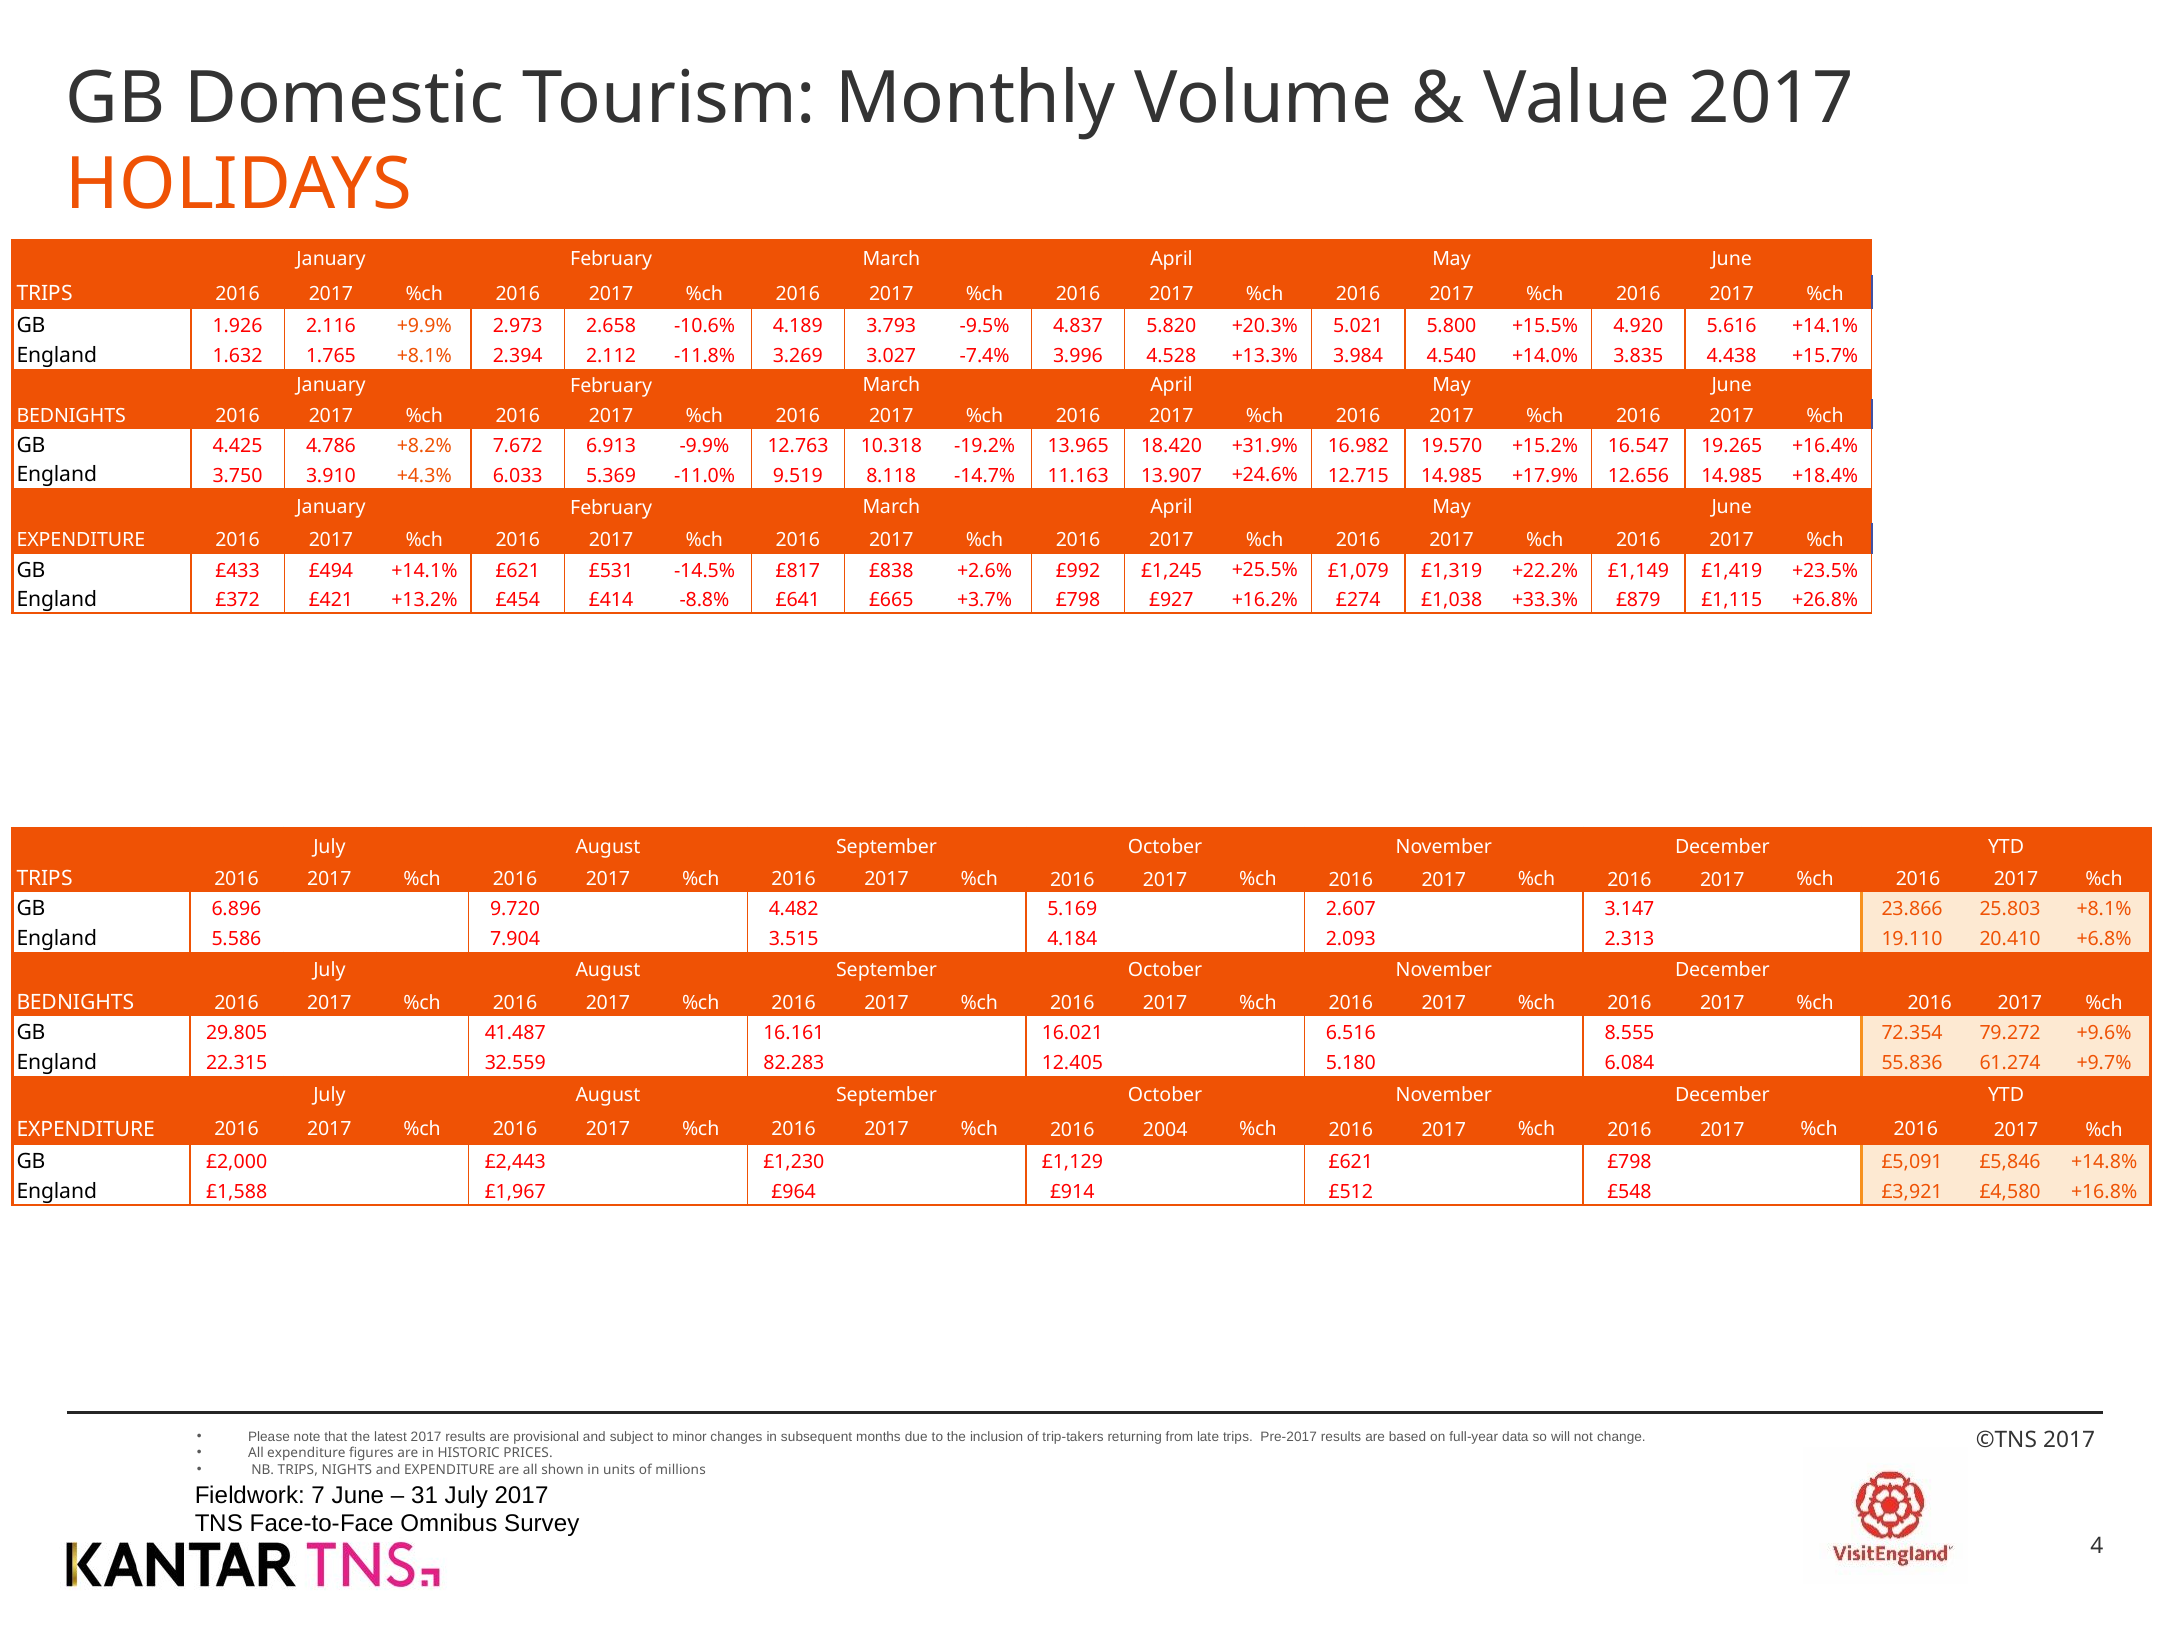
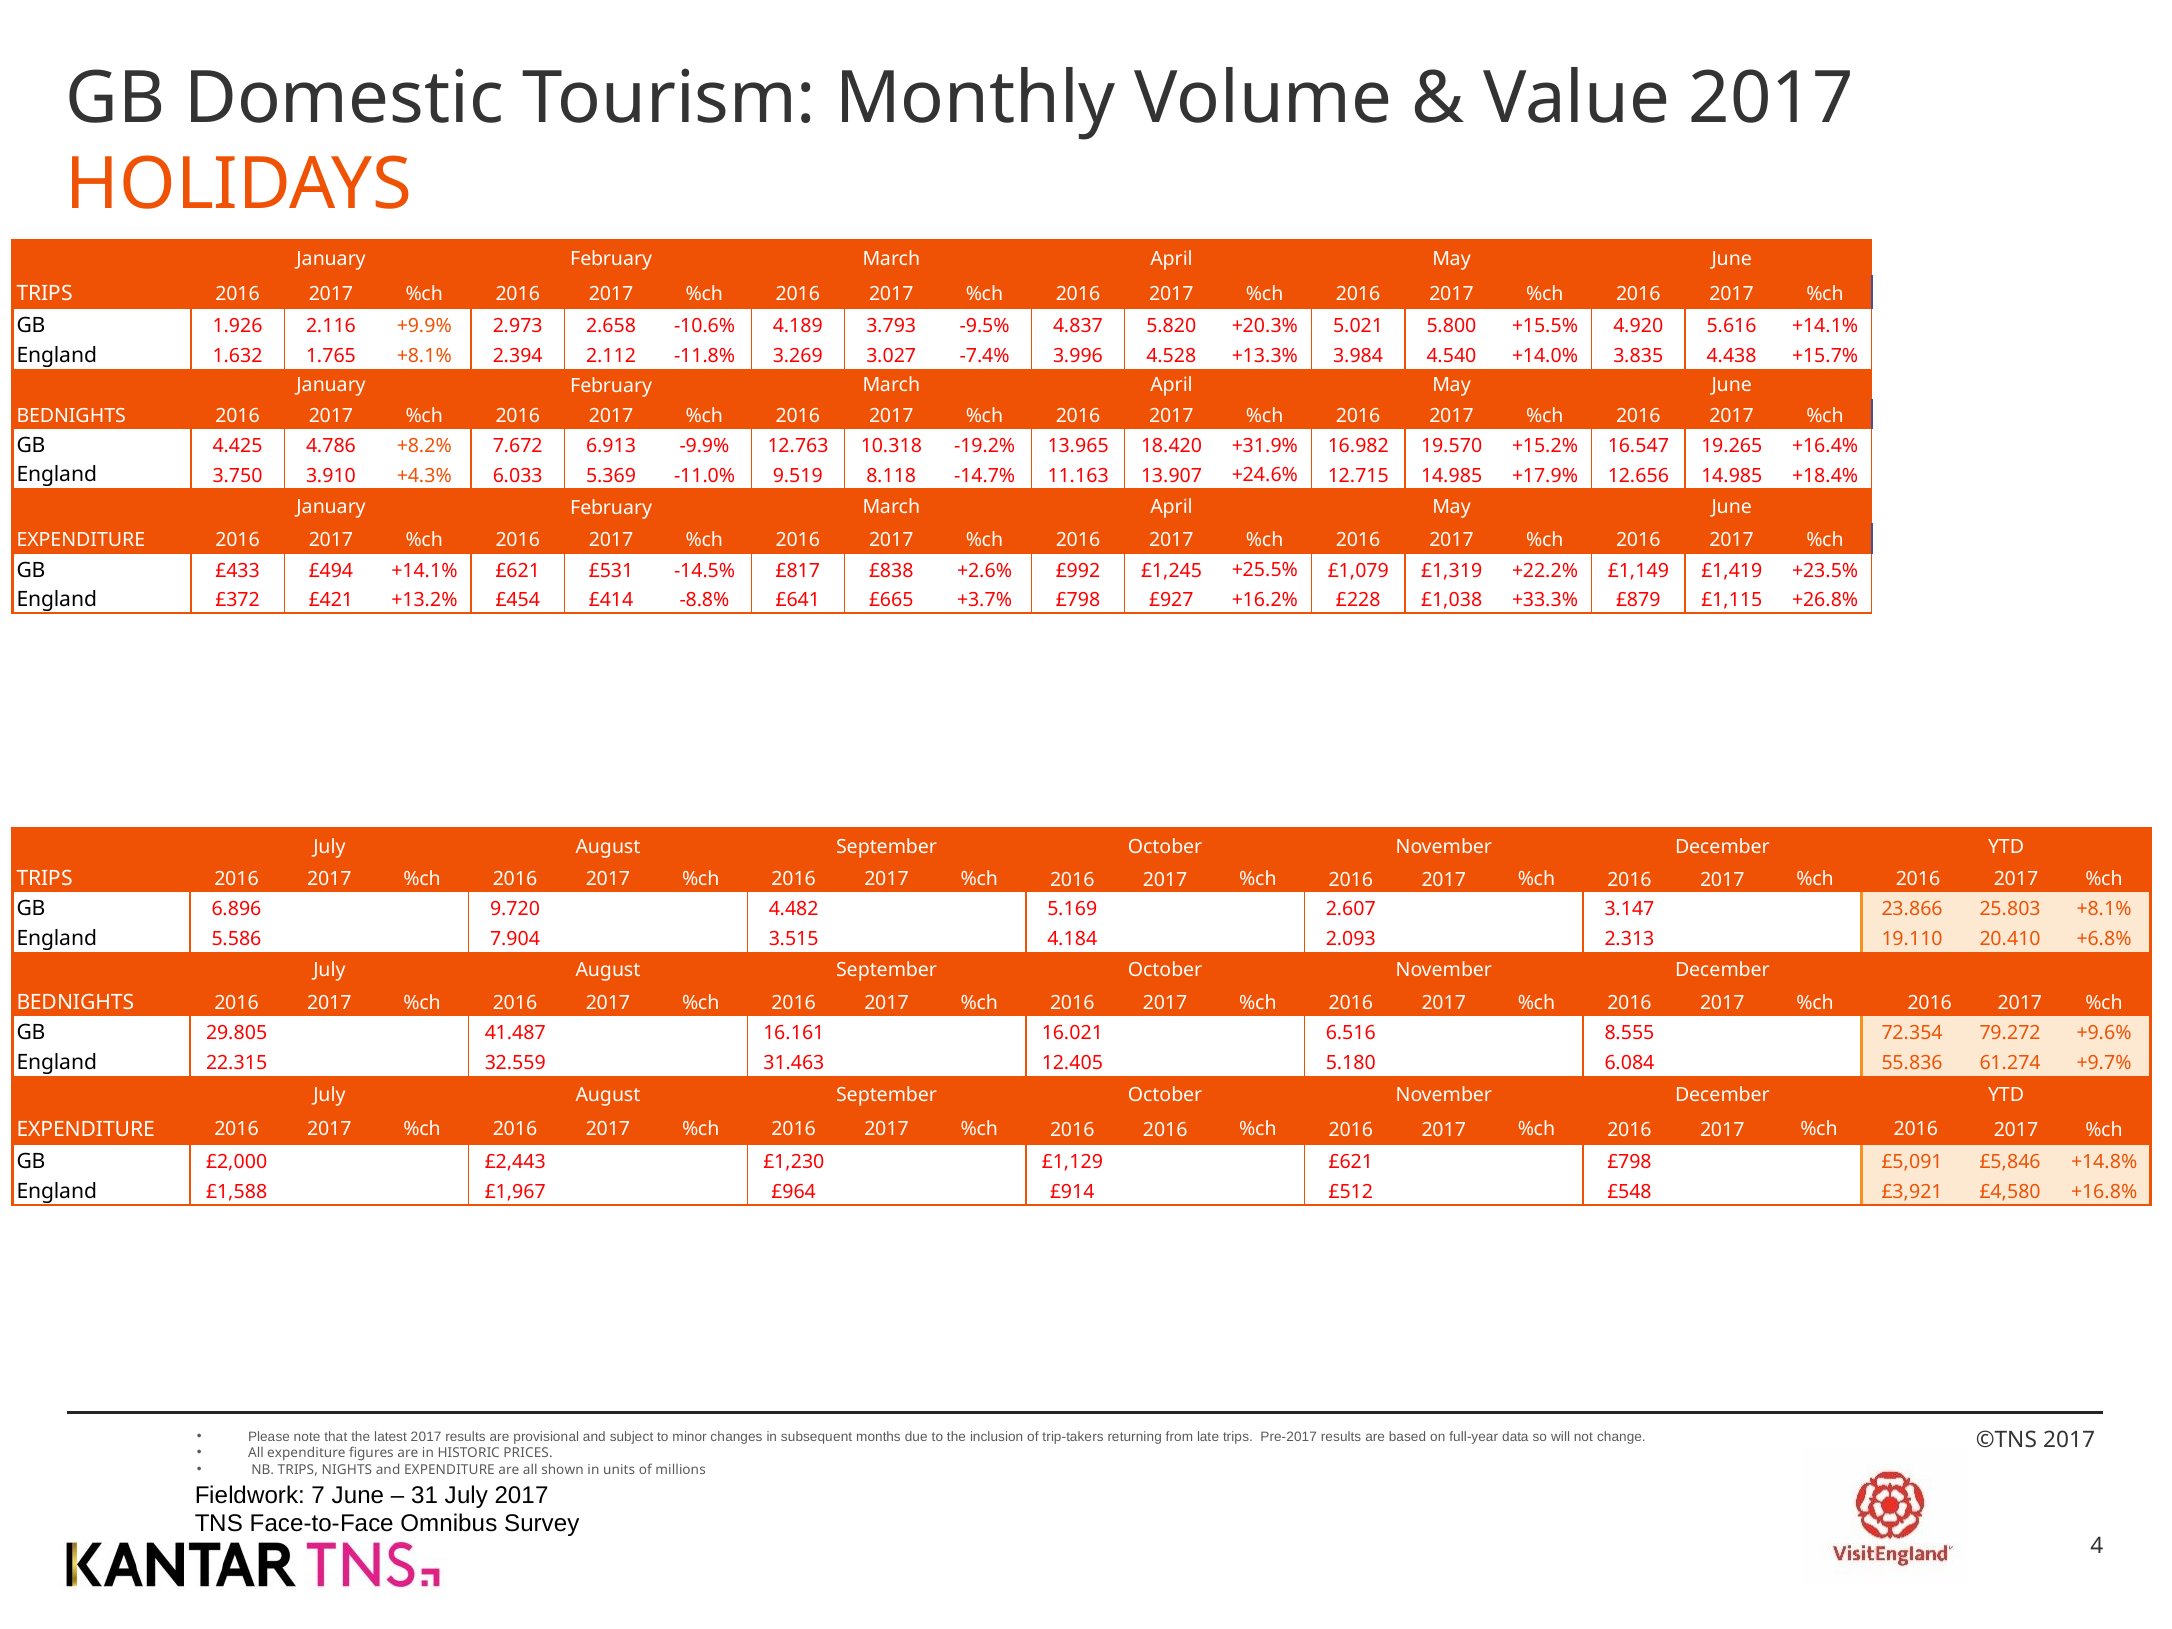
£274: £274 -> £228
82.283: 82.283 -> 31.463
2016 2004: 2004 -> 2016
